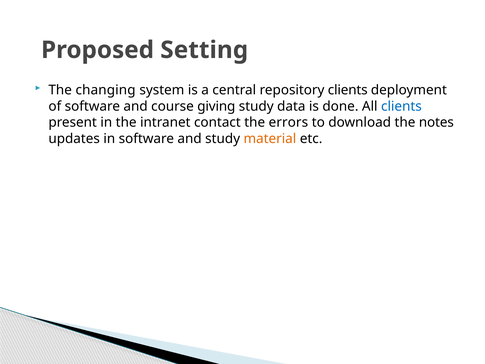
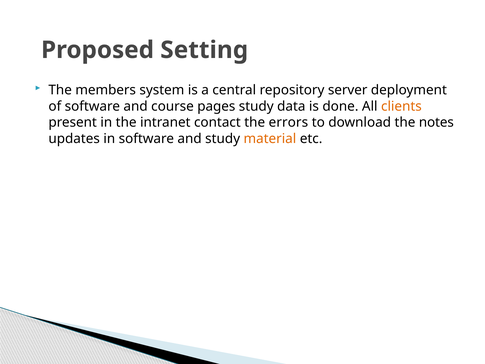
changing: changing -> members
repository clients: clients -> server
giving: giving -> pages
clients at (401, 106) colour: blue -> orange
